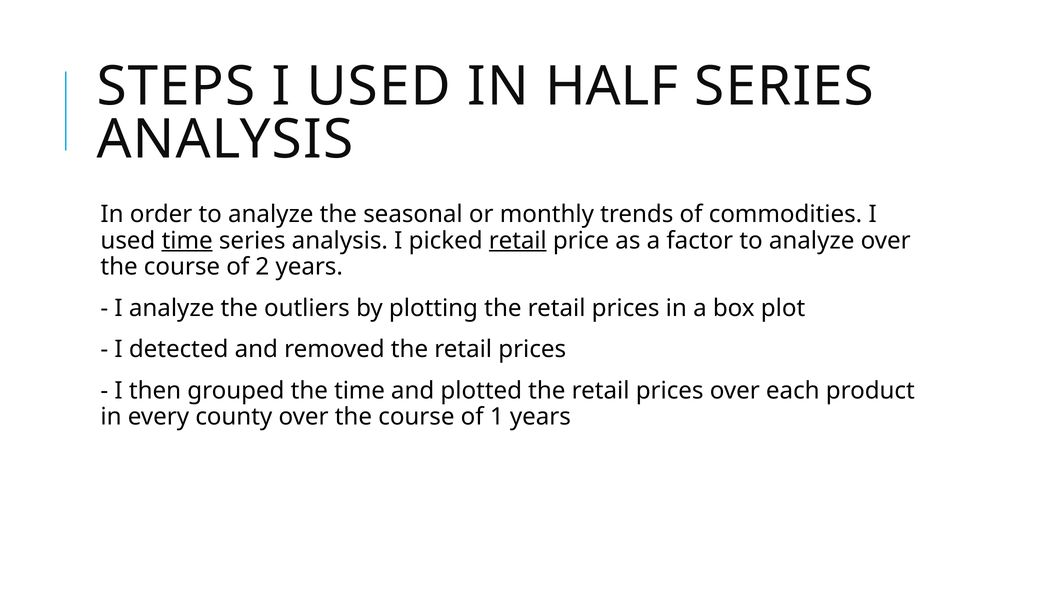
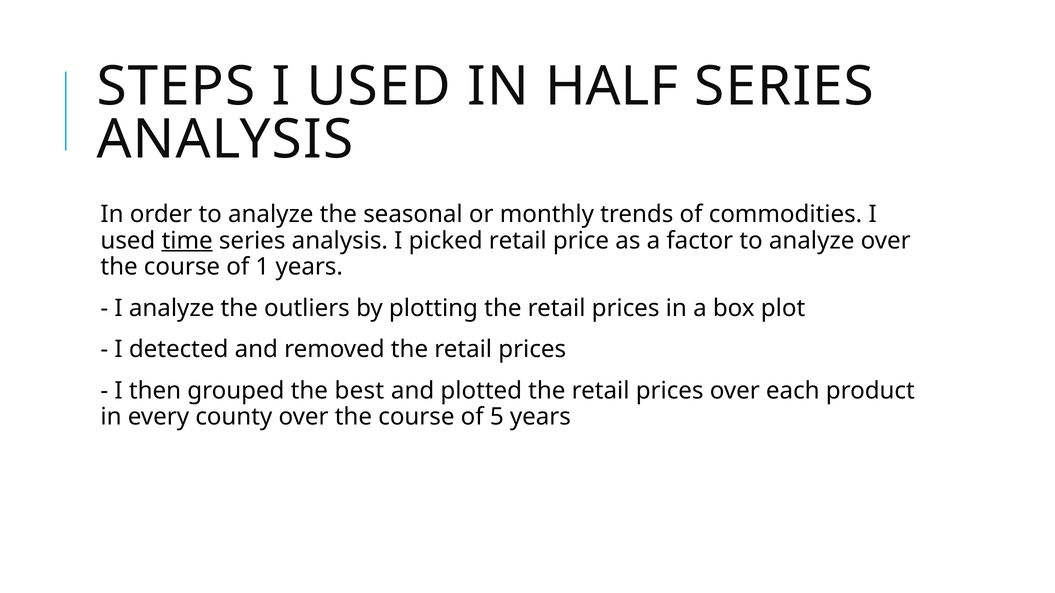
retail at (518, 241) underline: present -> none
2: 2 -> 1
the time: time -> best
1: 1 -> 5
